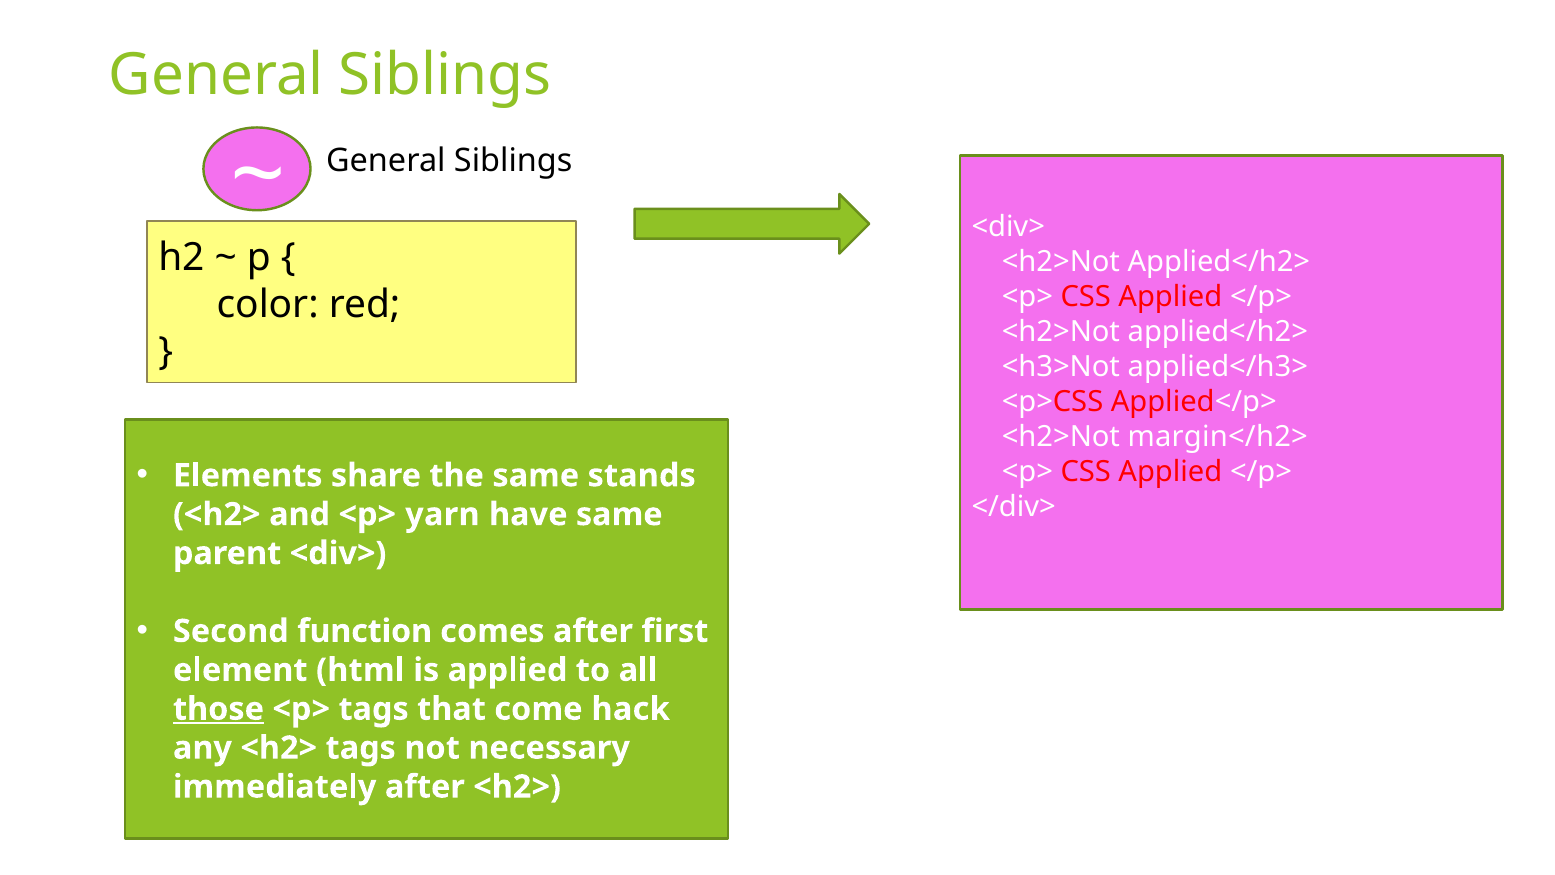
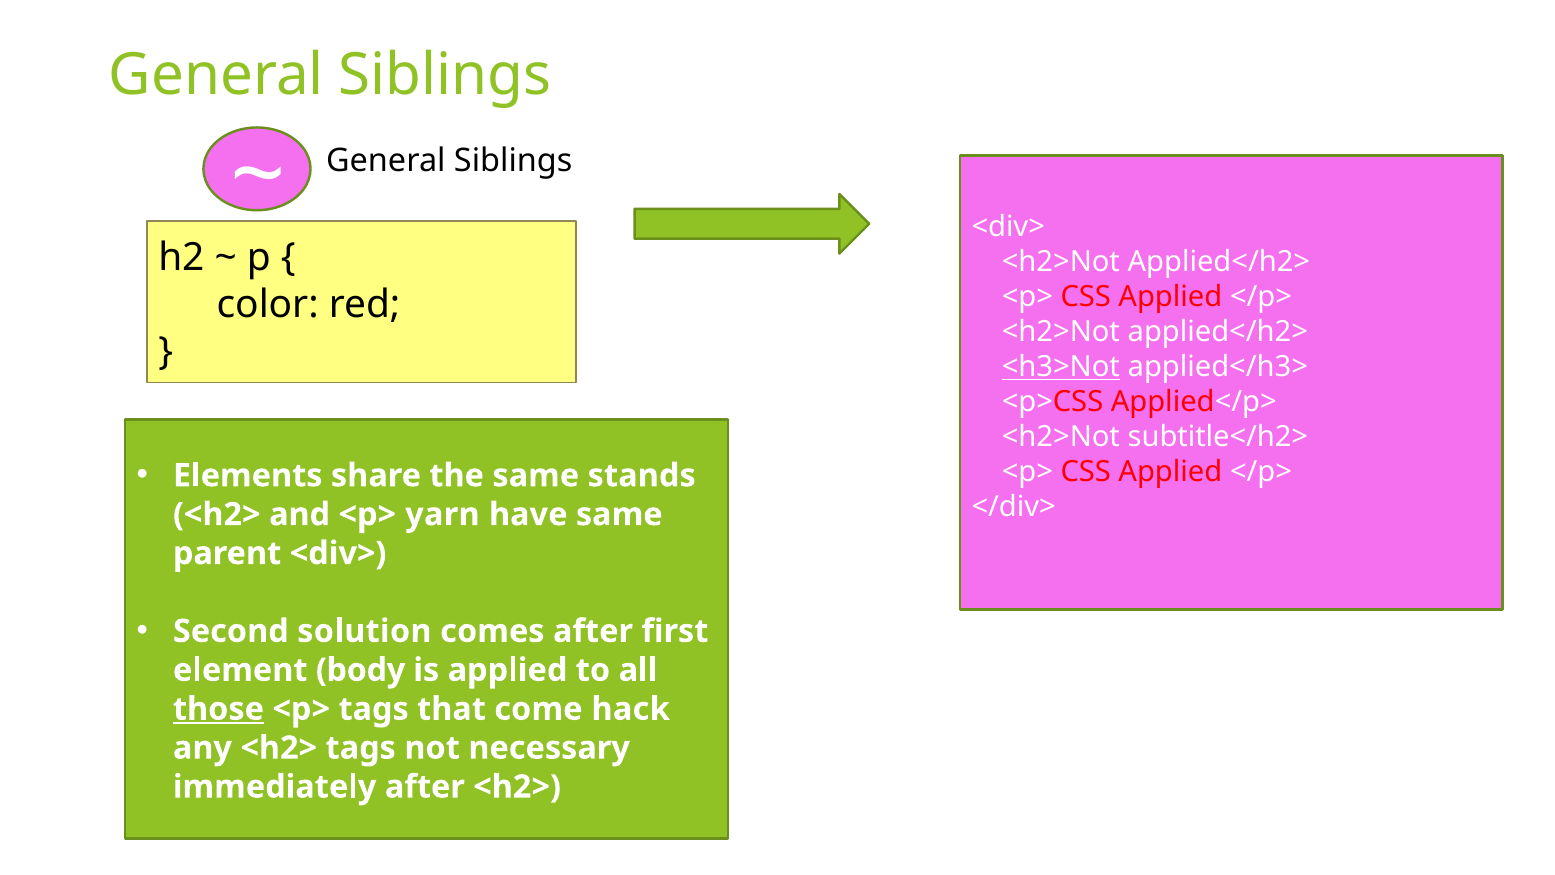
<h3>Not underline: none -> present
margin</h2>: margin</h2> -> subtitle</h2>
function: function -> solution
html: html -> body
